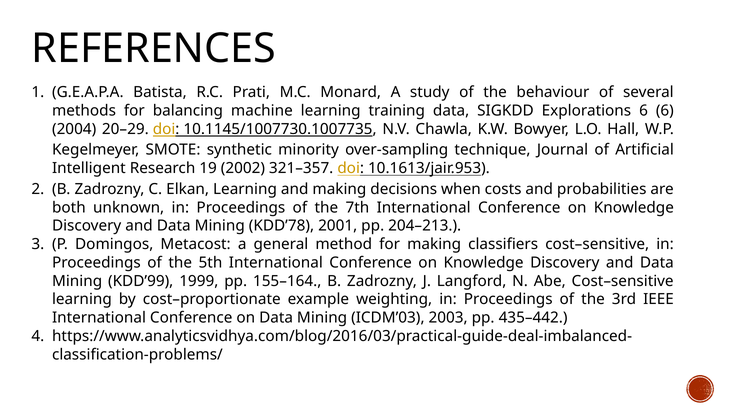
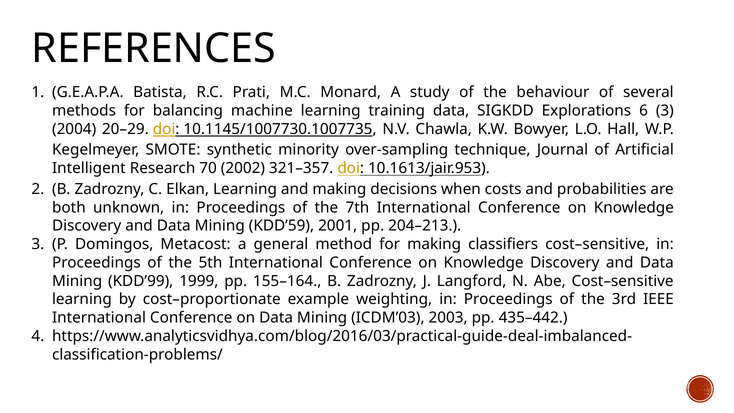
6 6: 6 -> 3
19: 19 -> 70
KDD’78: KDD’78 -> KDD’59
